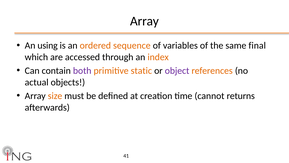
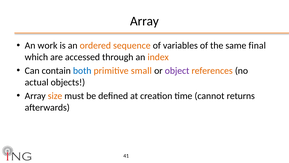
using: using -> work
both colour: purple -> blue
static: static -> small
